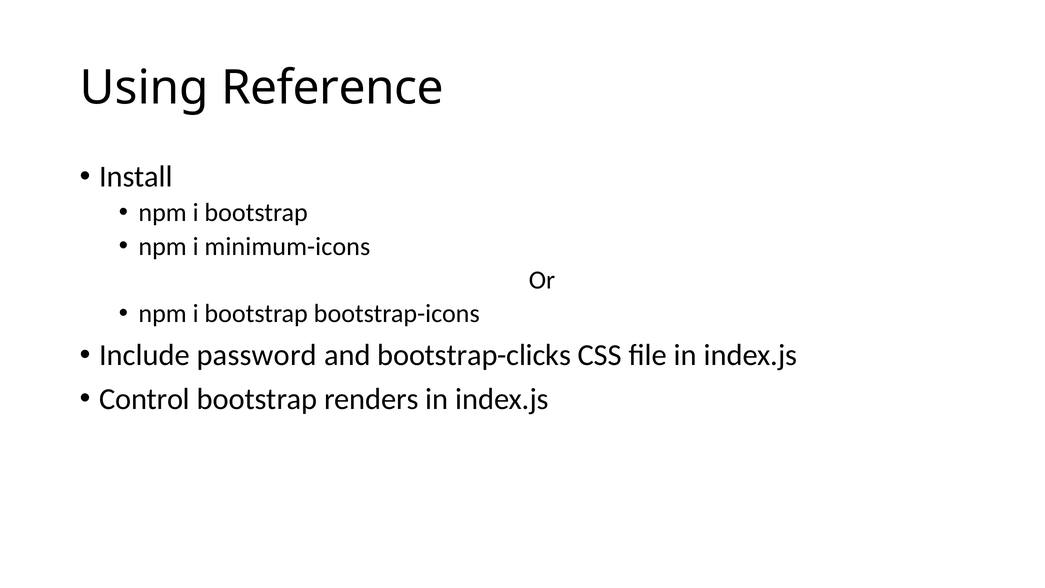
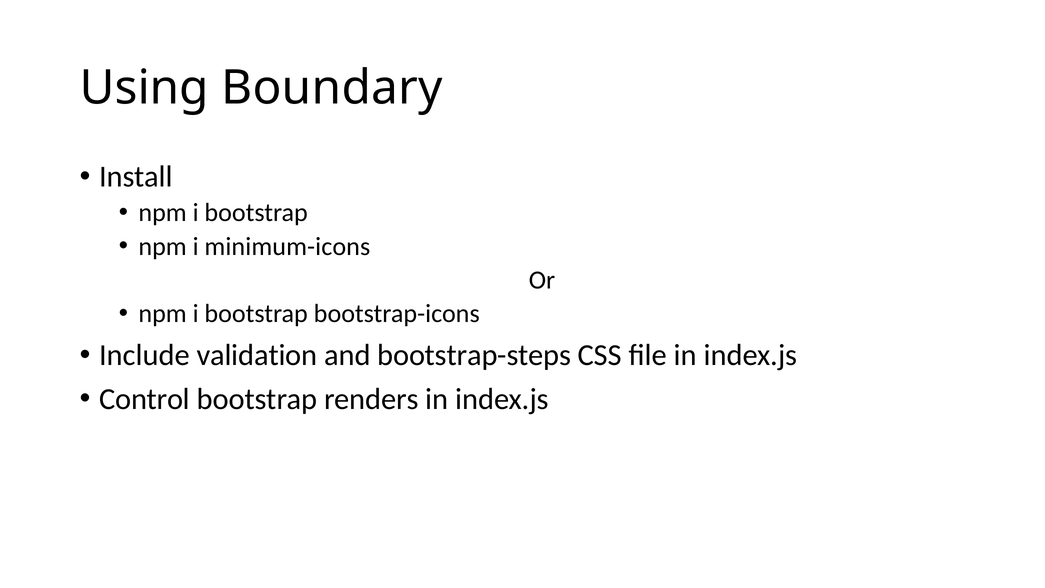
Reference: Reference -> Boundary
password: password -> validation
bootstrap-clicks: bootstrap-clicks -> bootstrap-steps
